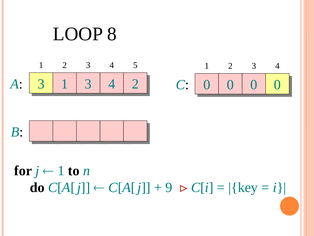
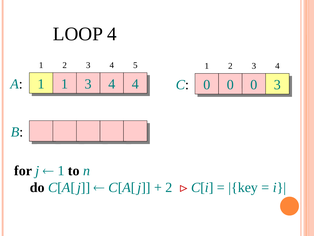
LOOP 8: 8 -> 4
A 3: 3 -> 1
4 2: 2 -> 4
0 0 0 0: 0 -> 3
9 at (169, 187): 9 -> 2
